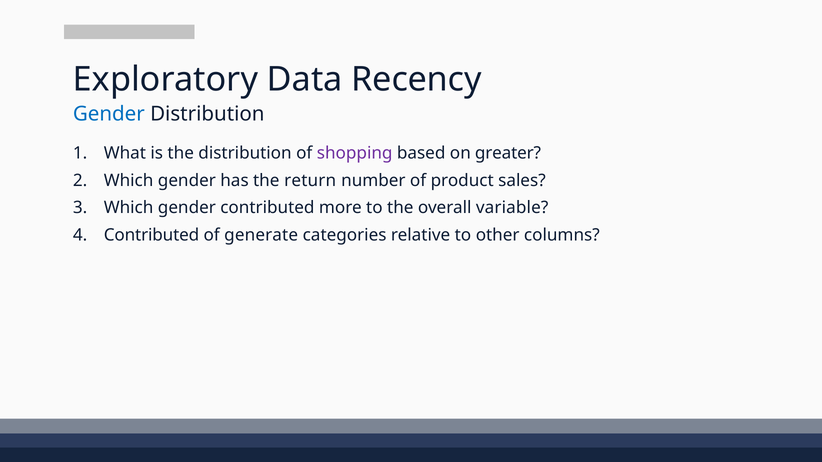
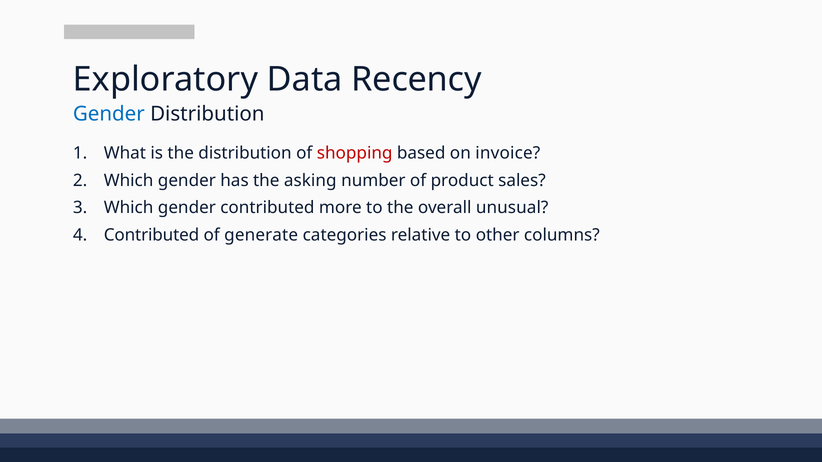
shopping colour: purple -> red
greater: greater -> invoice
return: return -> asking
variable: variable -> unusual
